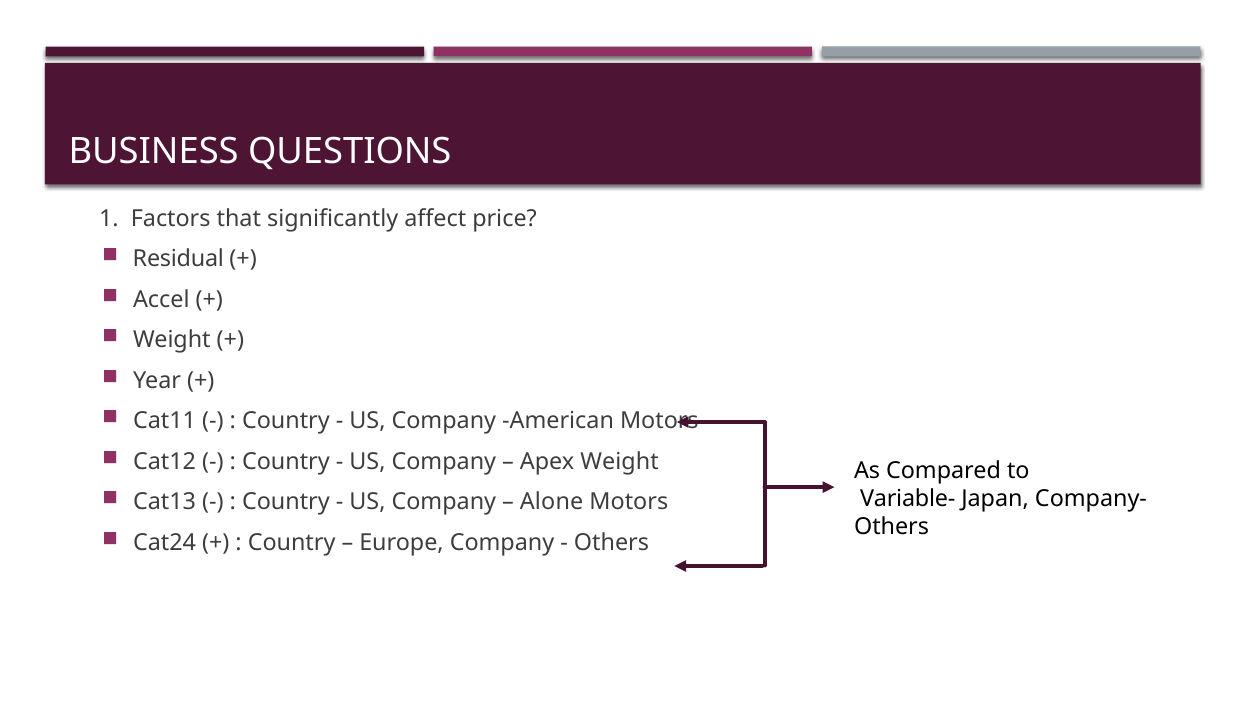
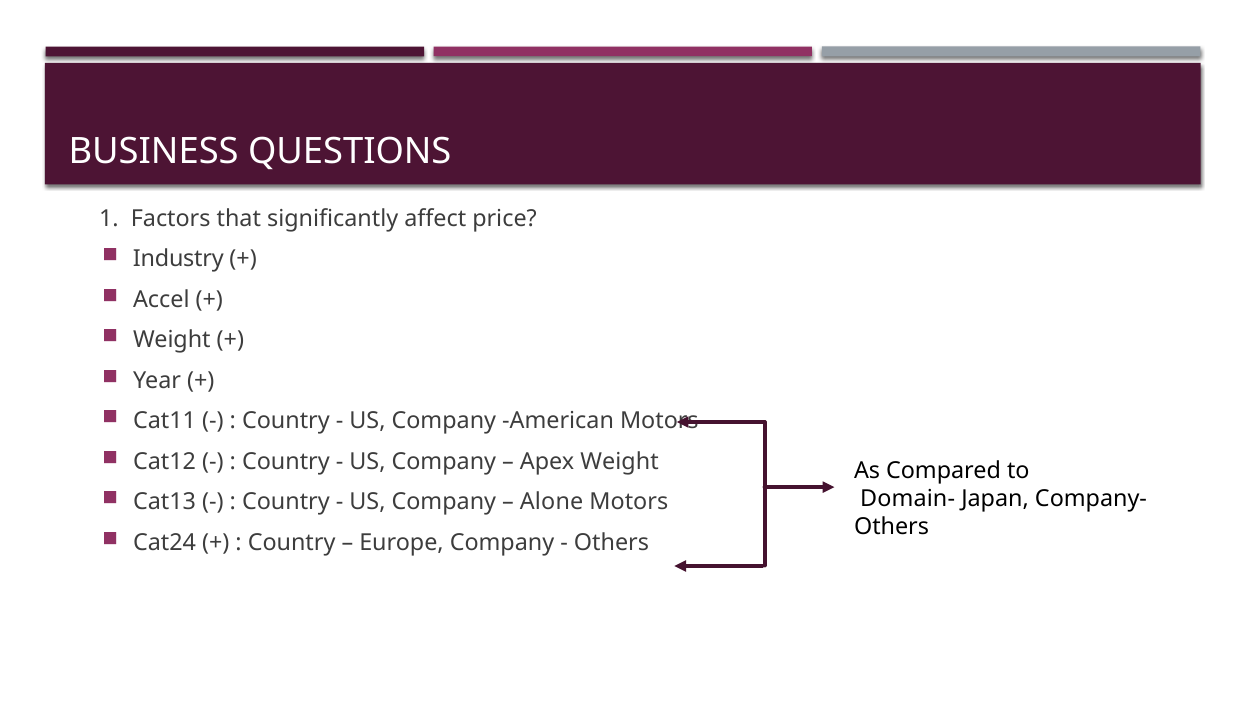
Residual: Residual -> Industry
Variable-: Variable- -> Domain-
